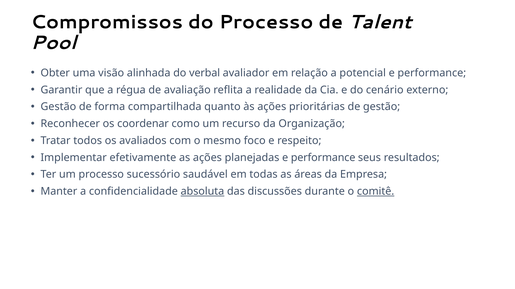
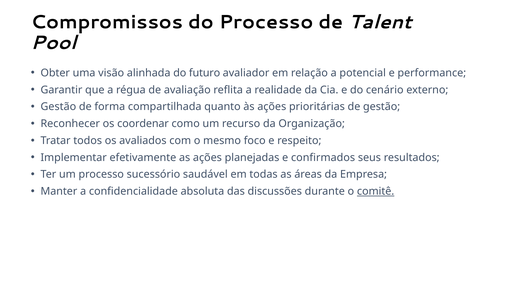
verbal: verbal -> futuro
planejadas e performance: performance -> confirmados
absoluta underline: present -> none
